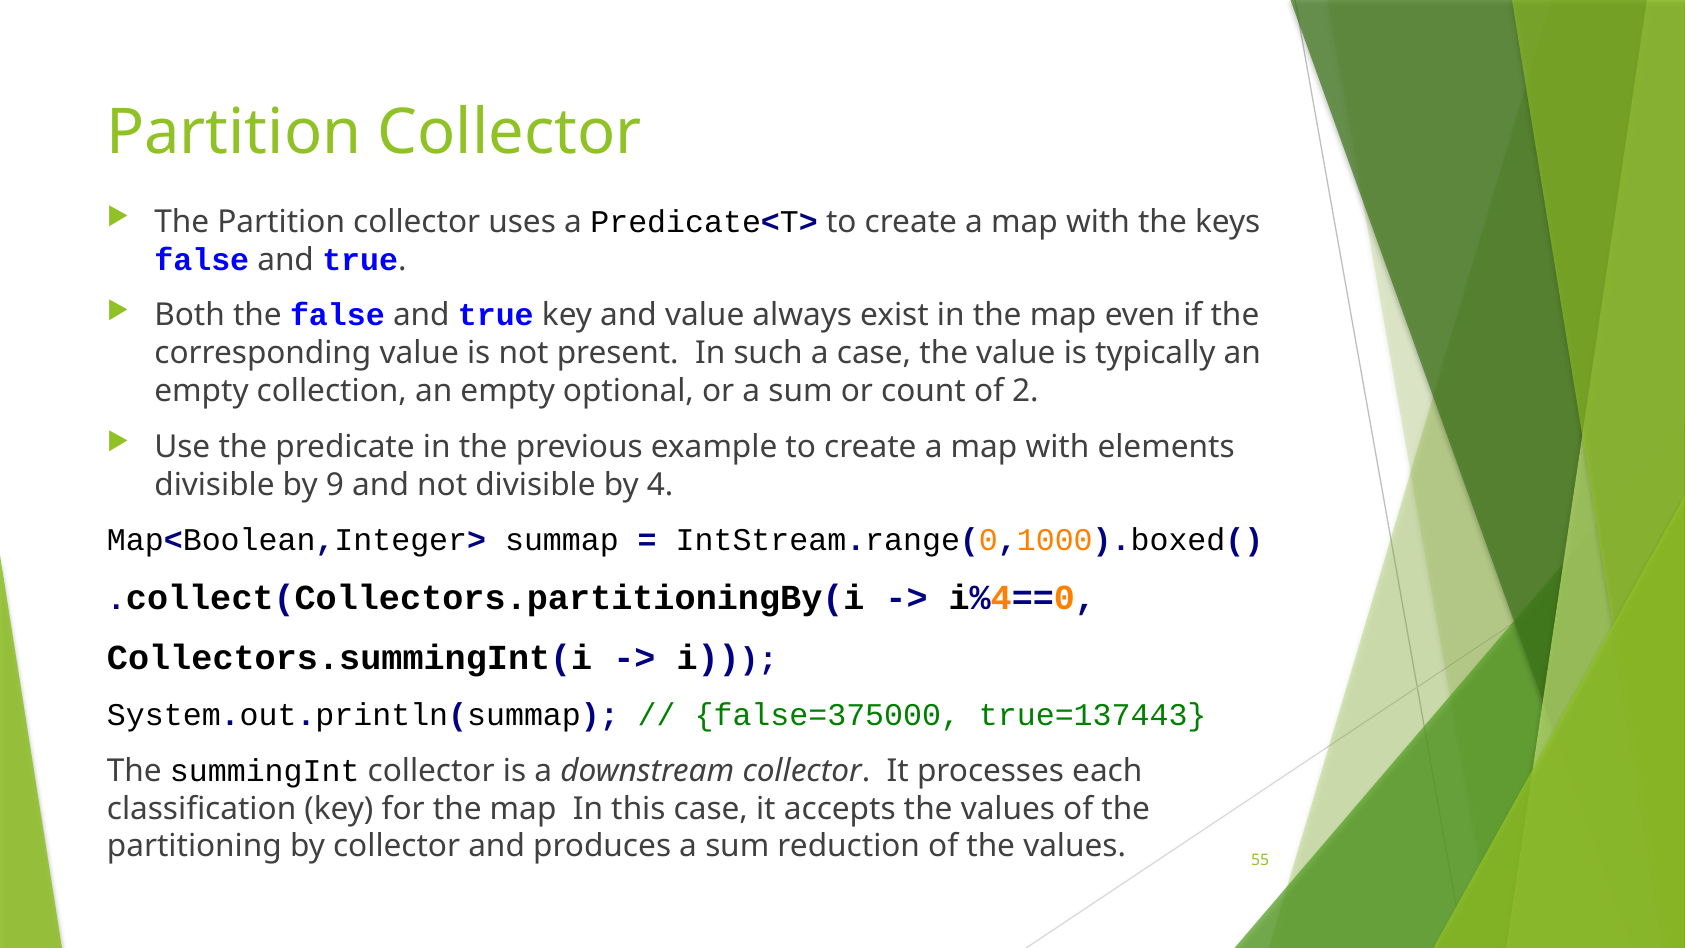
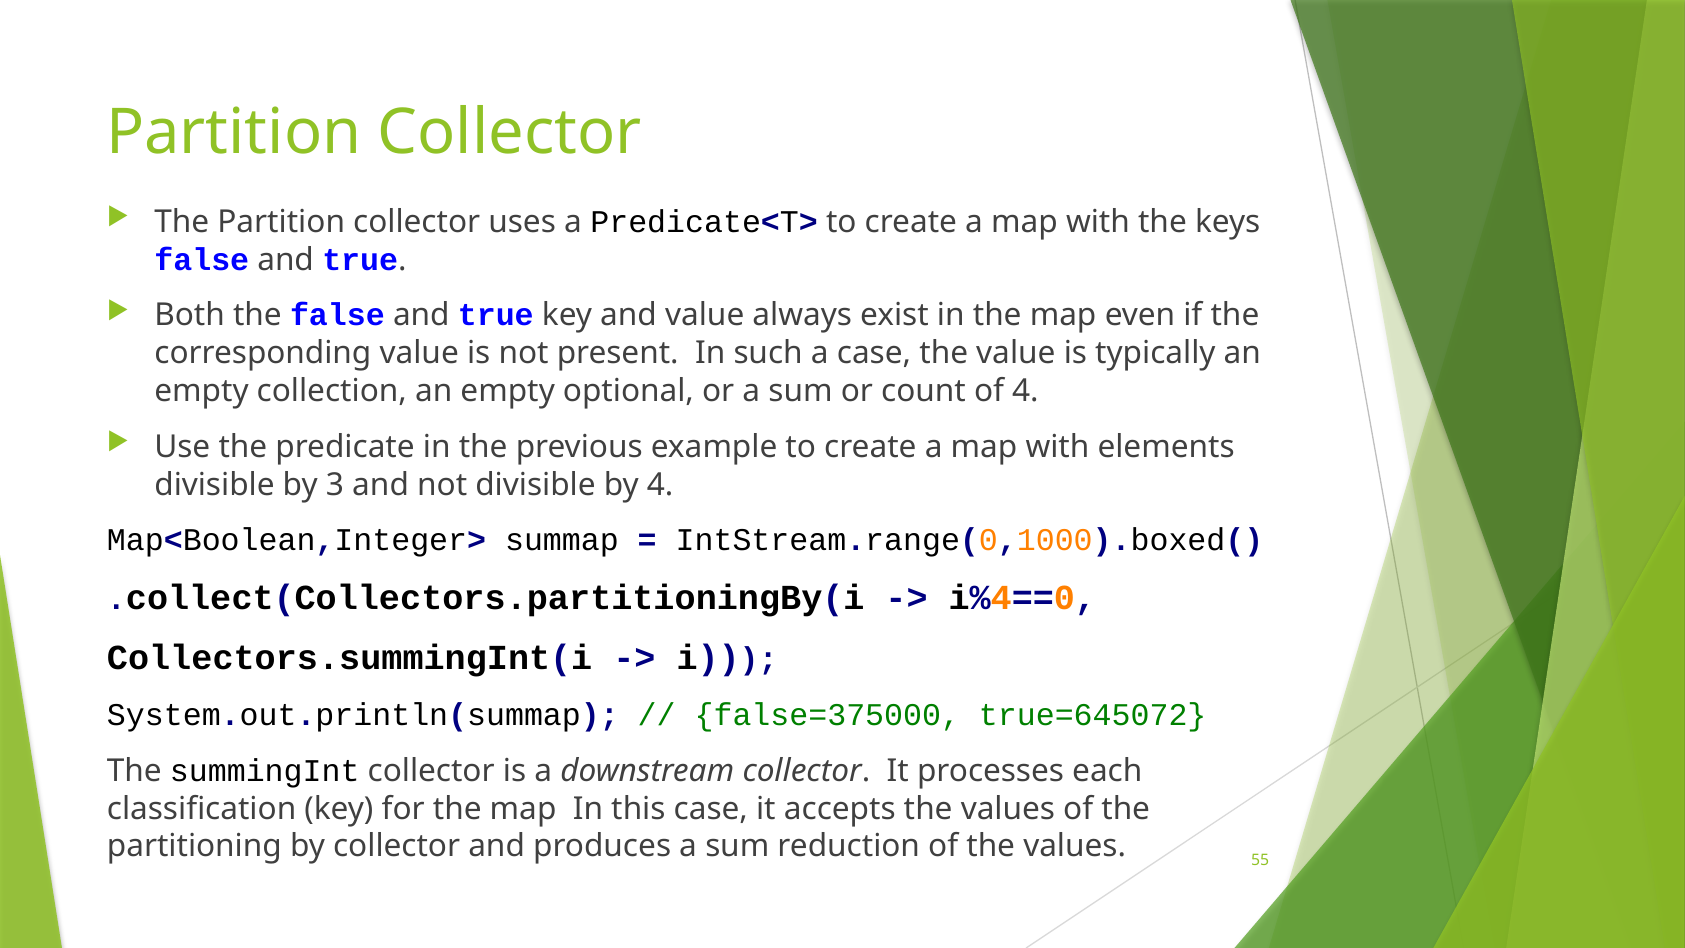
of 2: 2 -> 4
9: 9 -> 3
true=137443: true=137443 -> true=645072
